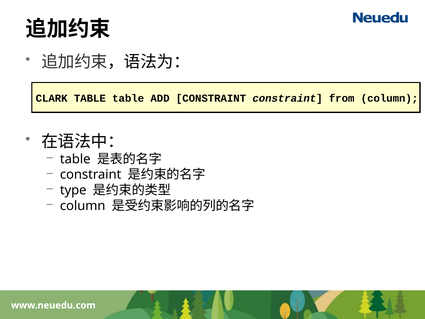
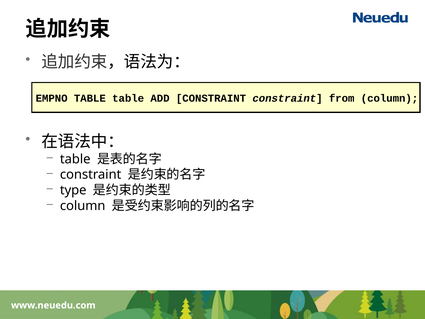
CLARK: CLARK -> EMPNO
